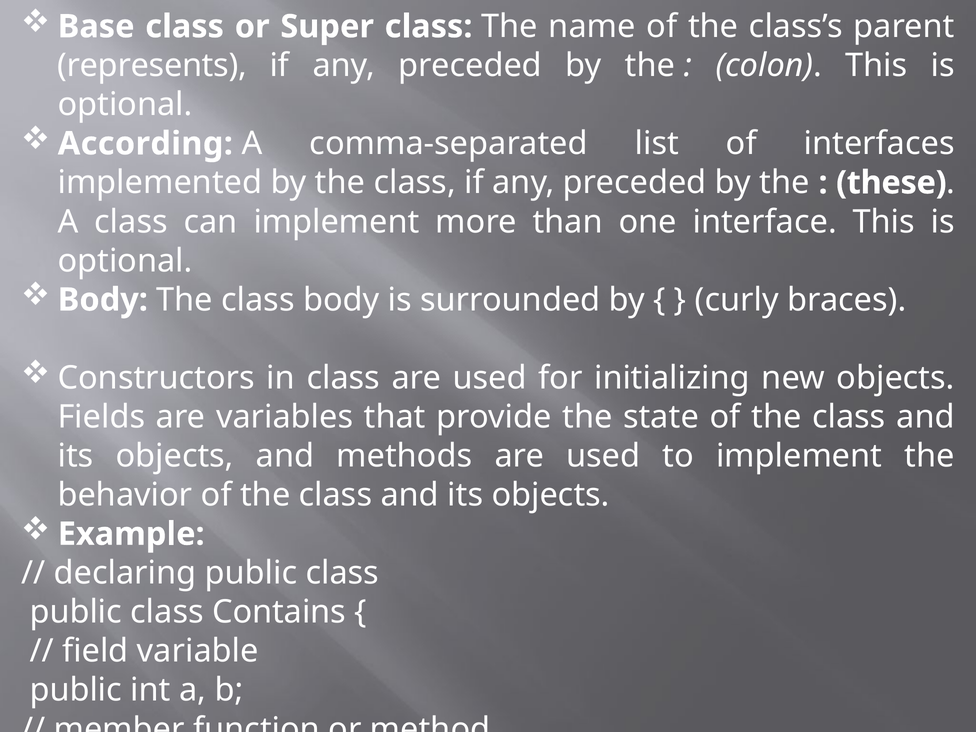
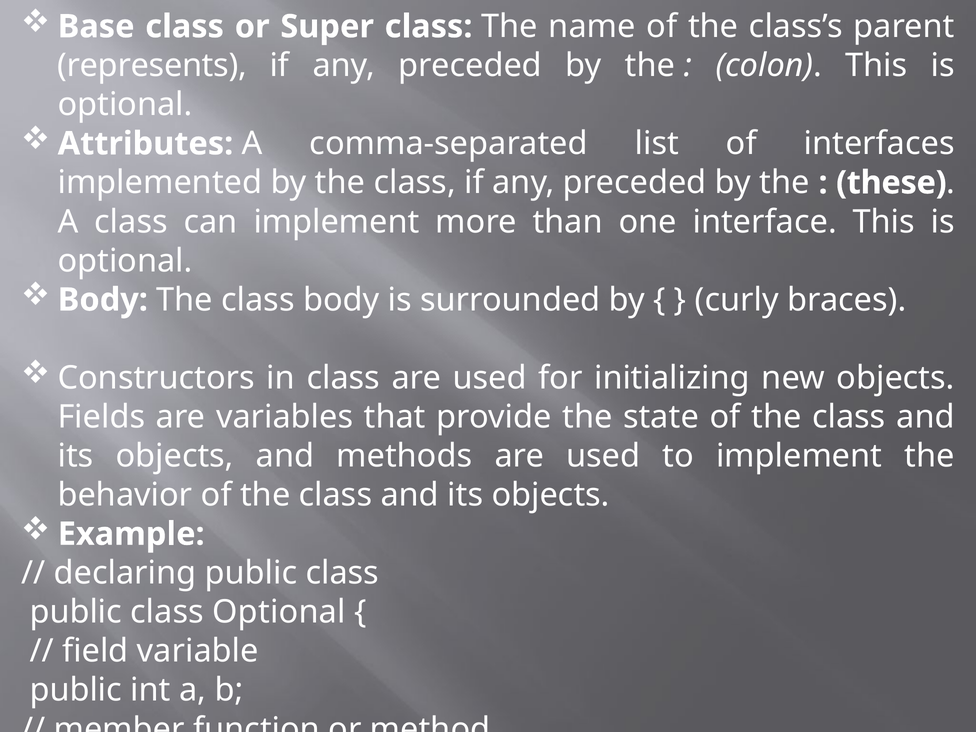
According: According -> Attributes
class Contains: Contains -> Optional
